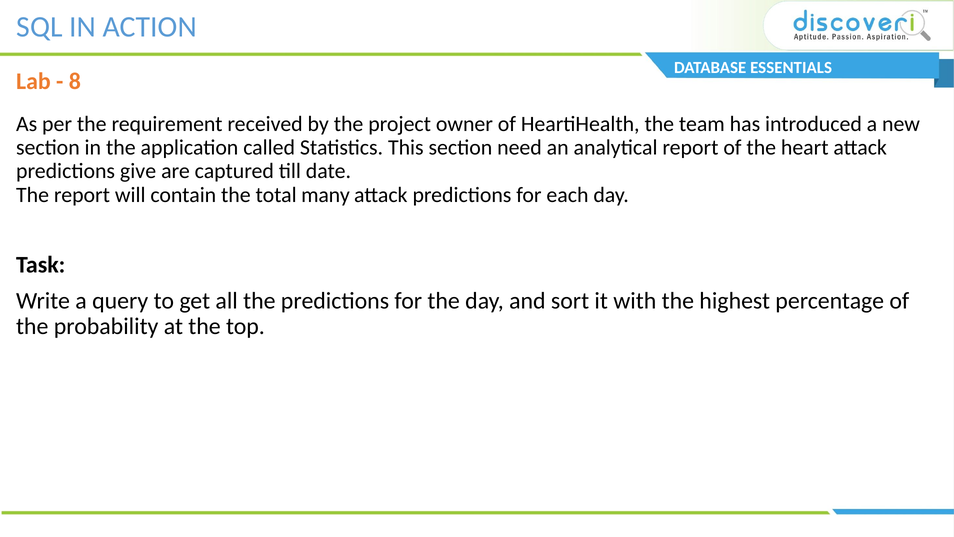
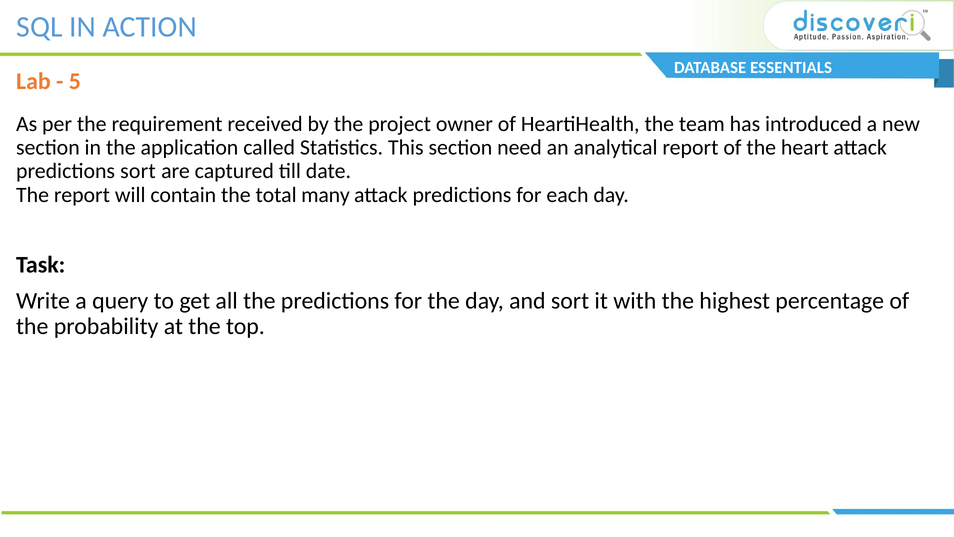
8: 8 -> 5
predictions give: give -> sort
